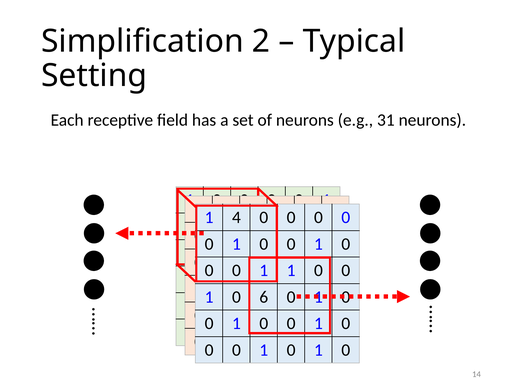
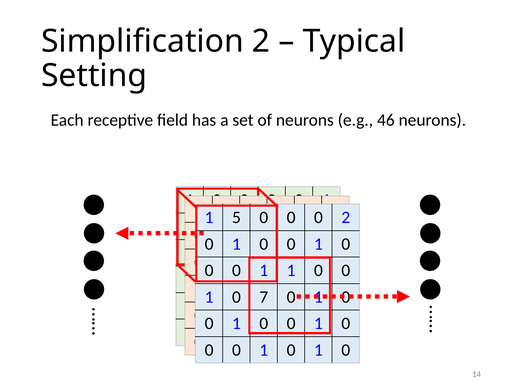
31: 31 -> 46
4: 4 -> 5
0 at (346, 217): 0 -> 2
6: 6 -> 7
